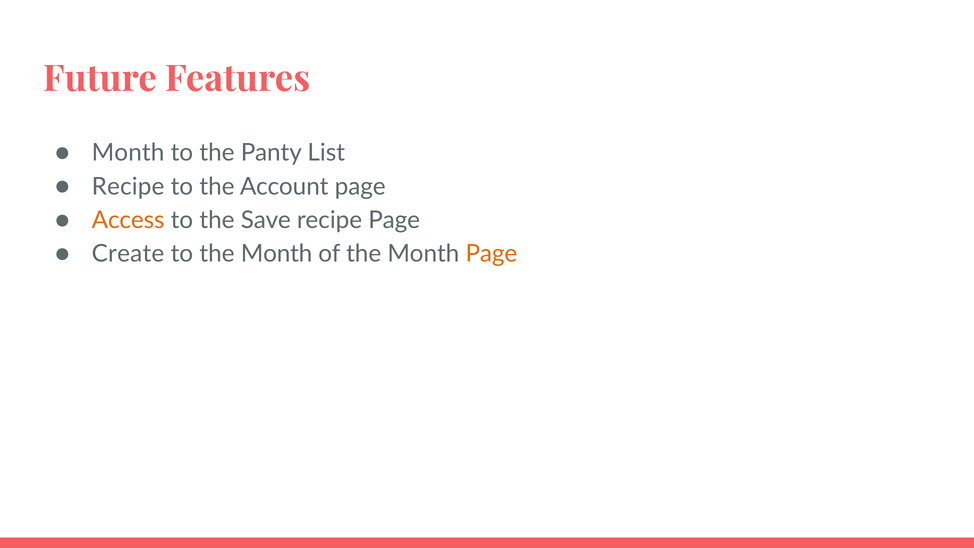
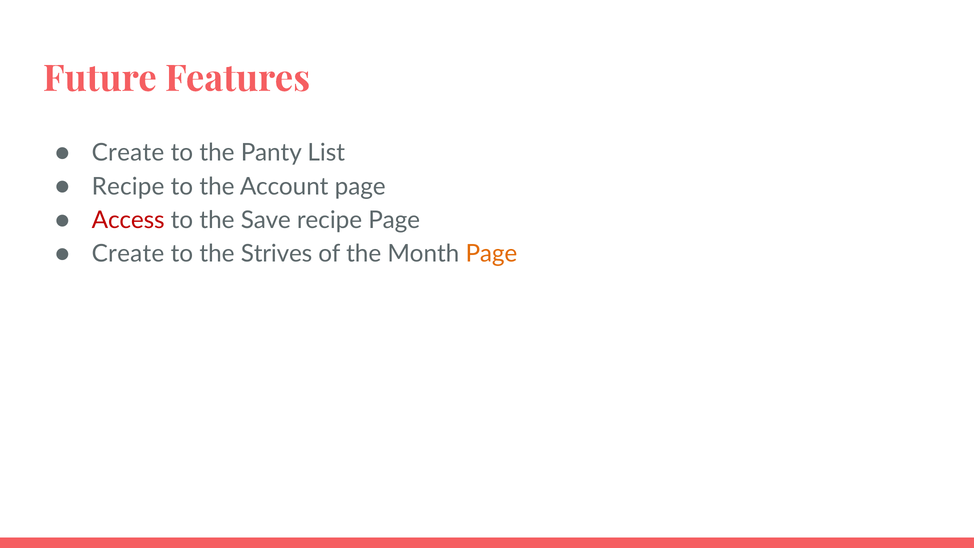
Month at (128, 153): Month -> Create
Access colour: orange -> red
to the Month: Month -> Strives
